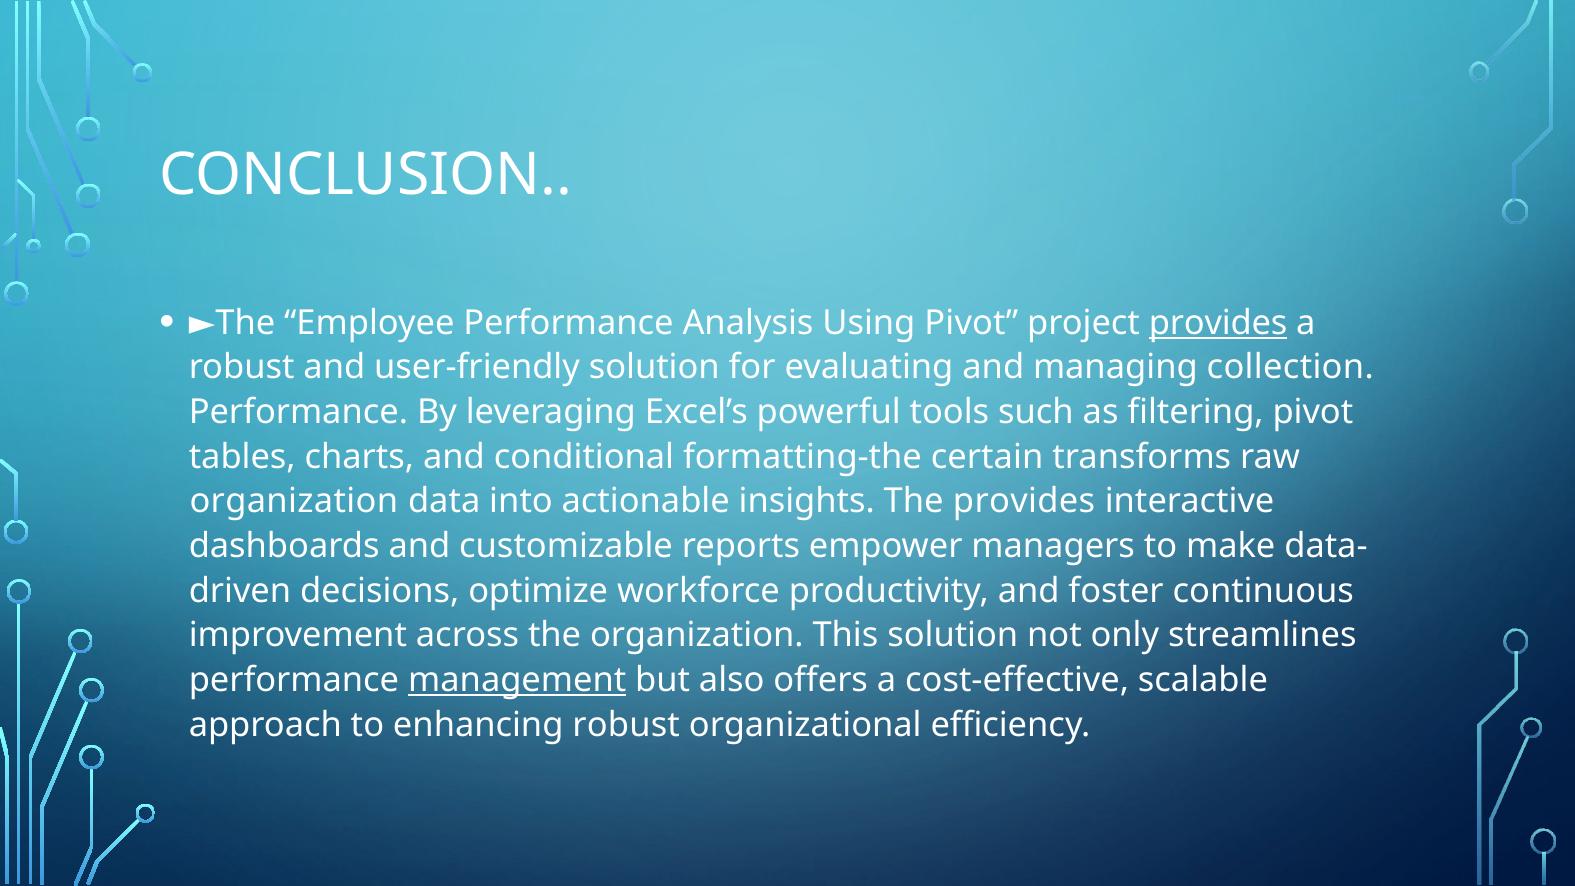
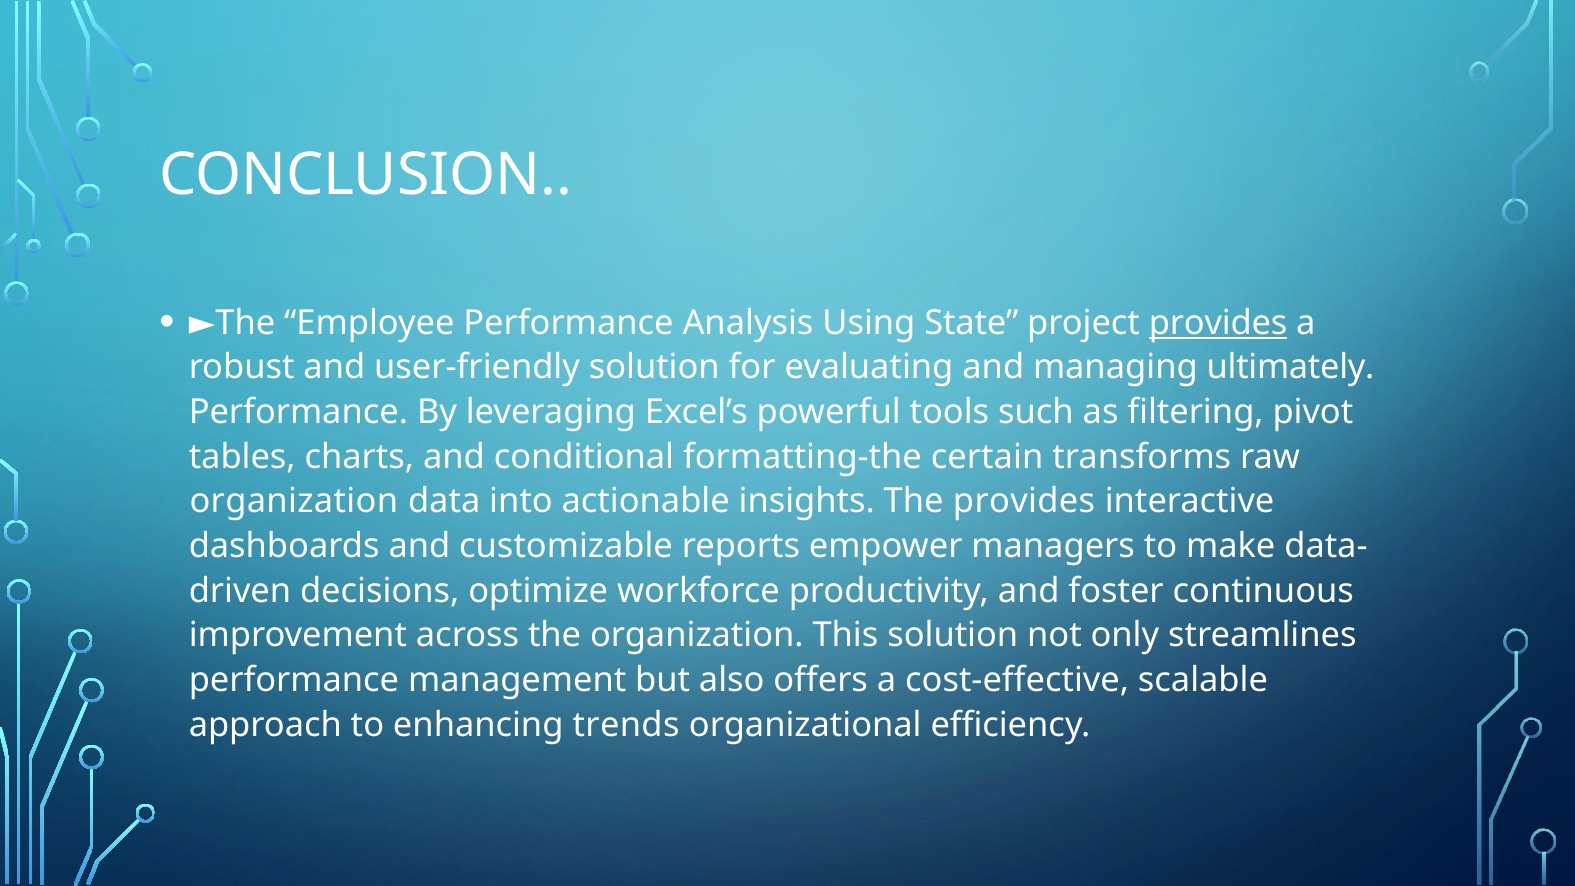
Using Pivot: Pivot -> State
collection: collection -> ultimately
management underline: present -> none
enhancing robust: robust -> trends
